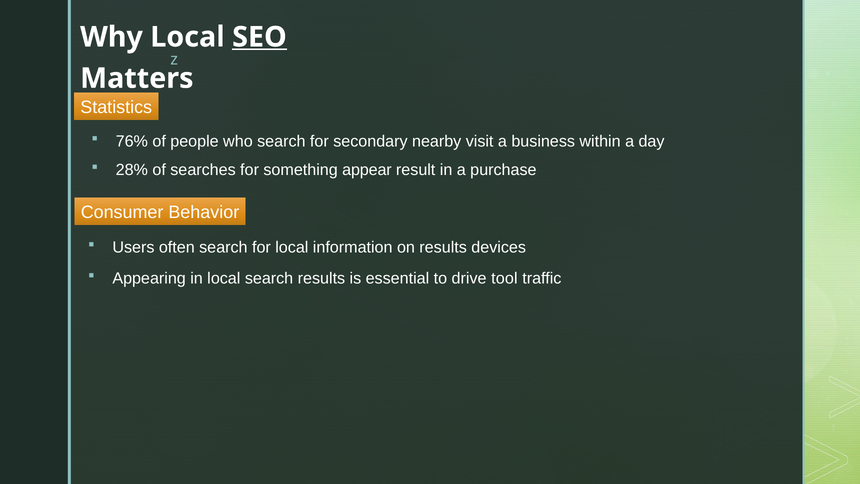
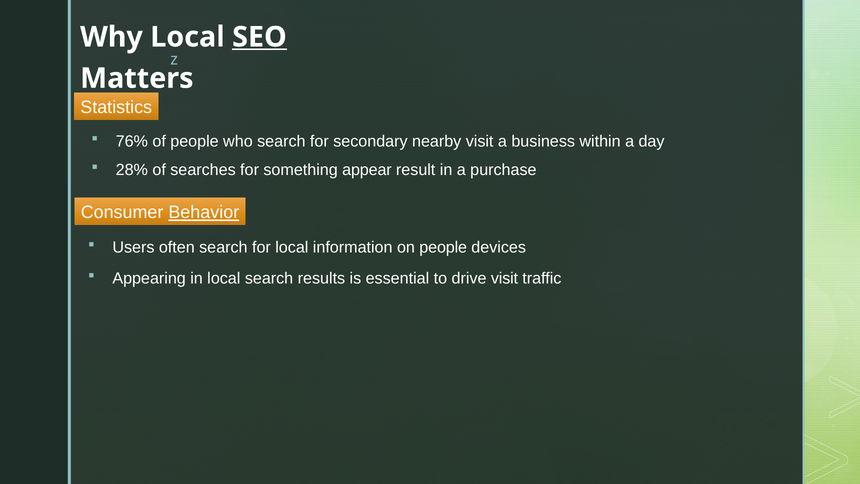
Behavior underline: none -> present
on results: results -> people
drive tool: tool -> visit
